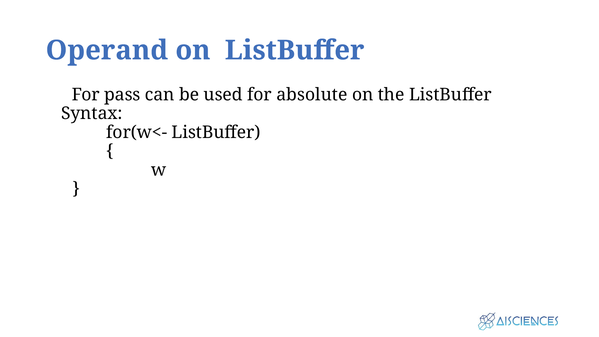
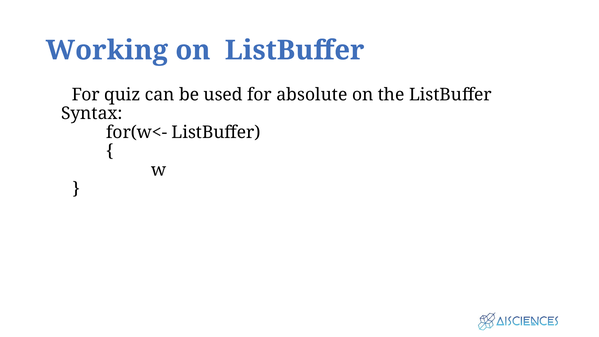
Operand: Operand -> Working
pass: pass -> quiz
